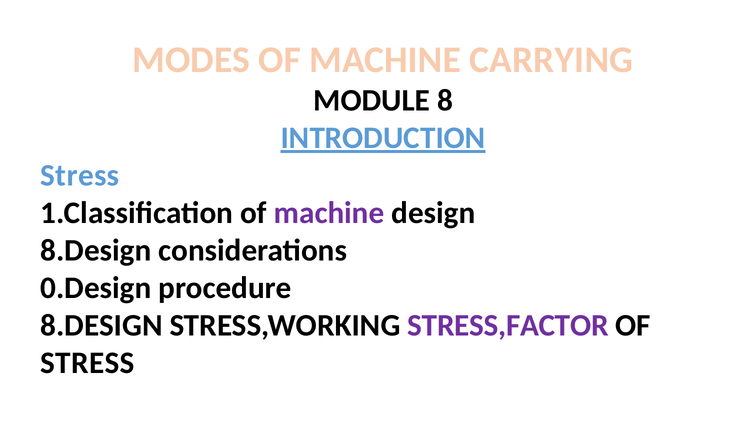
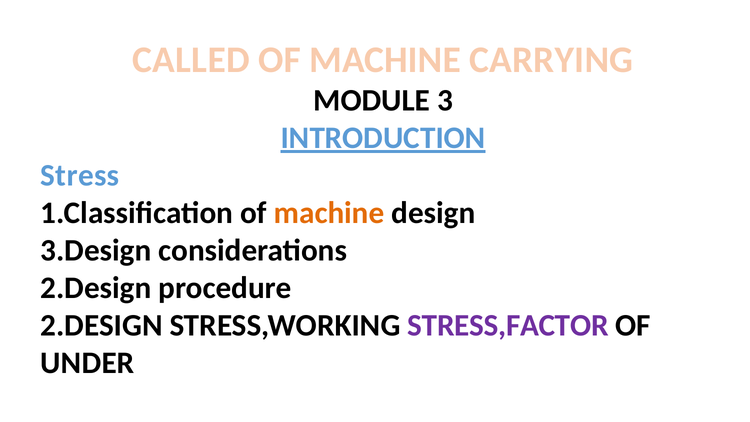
MODES: MODES -> CALLED
8: 8 -> 3
machine at (329, 213) colour: purple -> orange
8.Design at (96, 251): 8.Design -> 3.Design
0.Design at (96, 288): 0.Design -> 2.Design
8.DESIGN at (101, 326): 8.DESIGN -> 2.DESIGN
STRESS at (87, 363): STRESS -> UNDER
